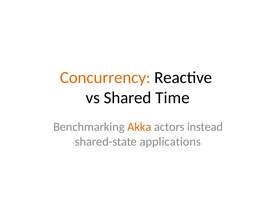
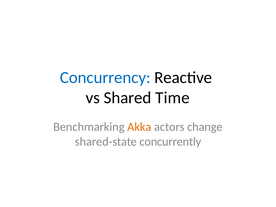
Concurrency colour: orange -> blue
instead: instead -> change
applications: applications -> concurrently
